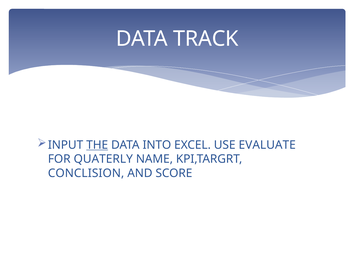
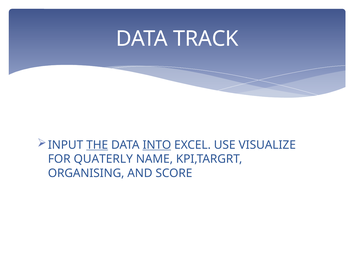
INTO underline: none -> present
EVALUATE: EVALUATE -> VISUALIZE
CONCLISION: CONCLISION -> ORGANISING
